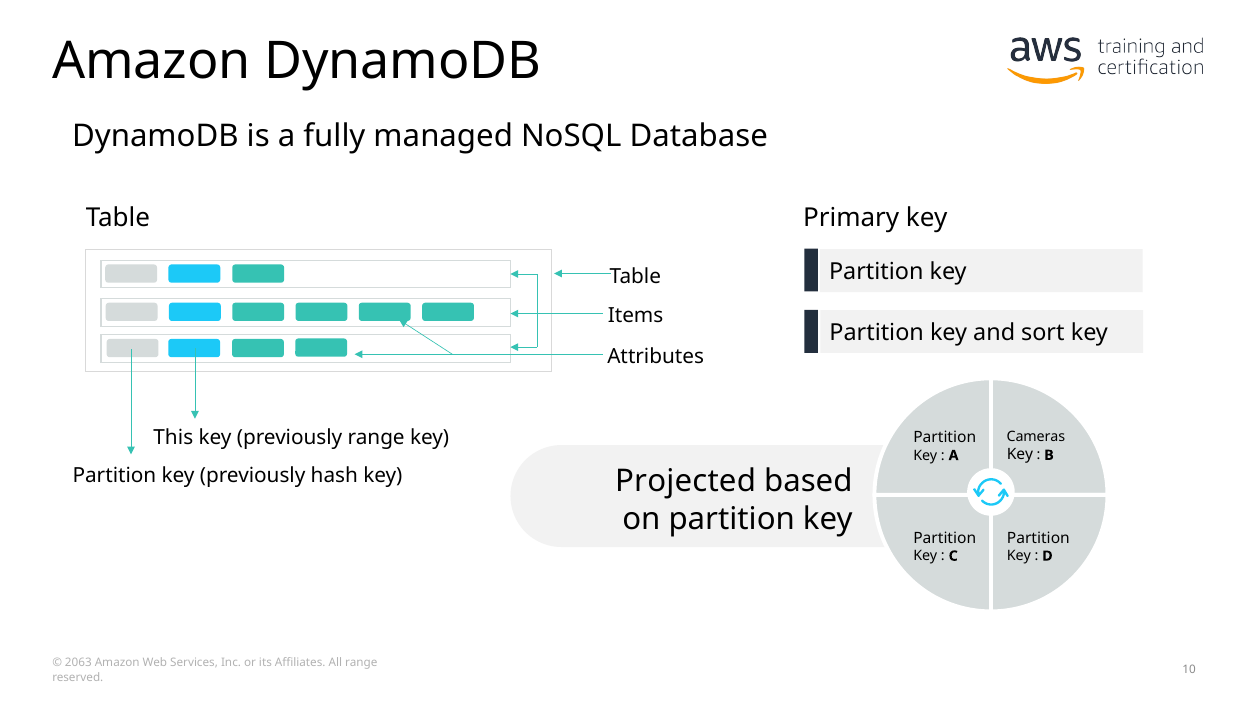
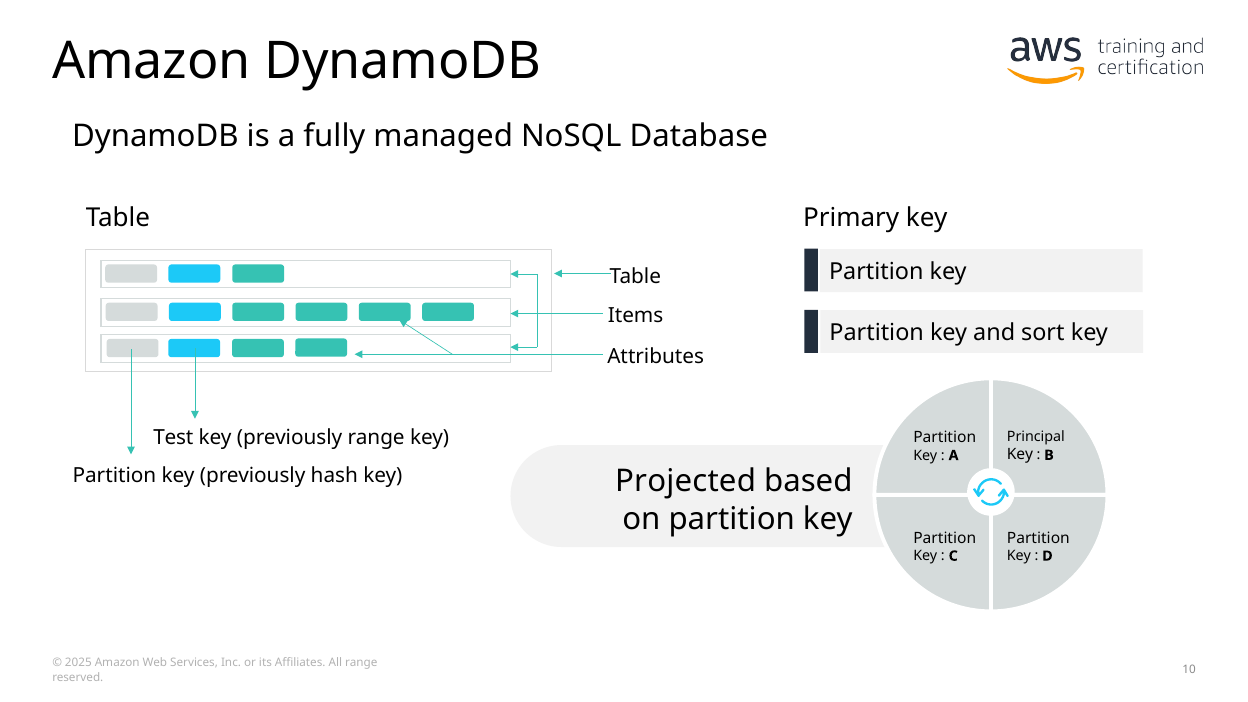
This: This -> Test
Cameras: Cameras -> Principal
2063: 2063 -> 2025
